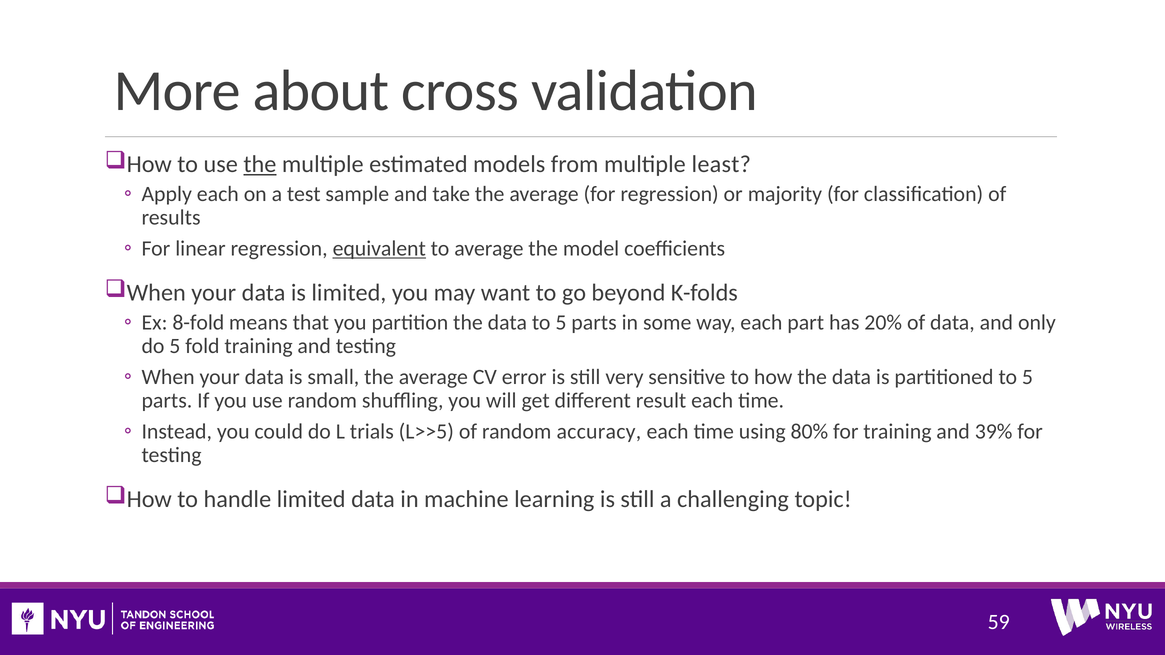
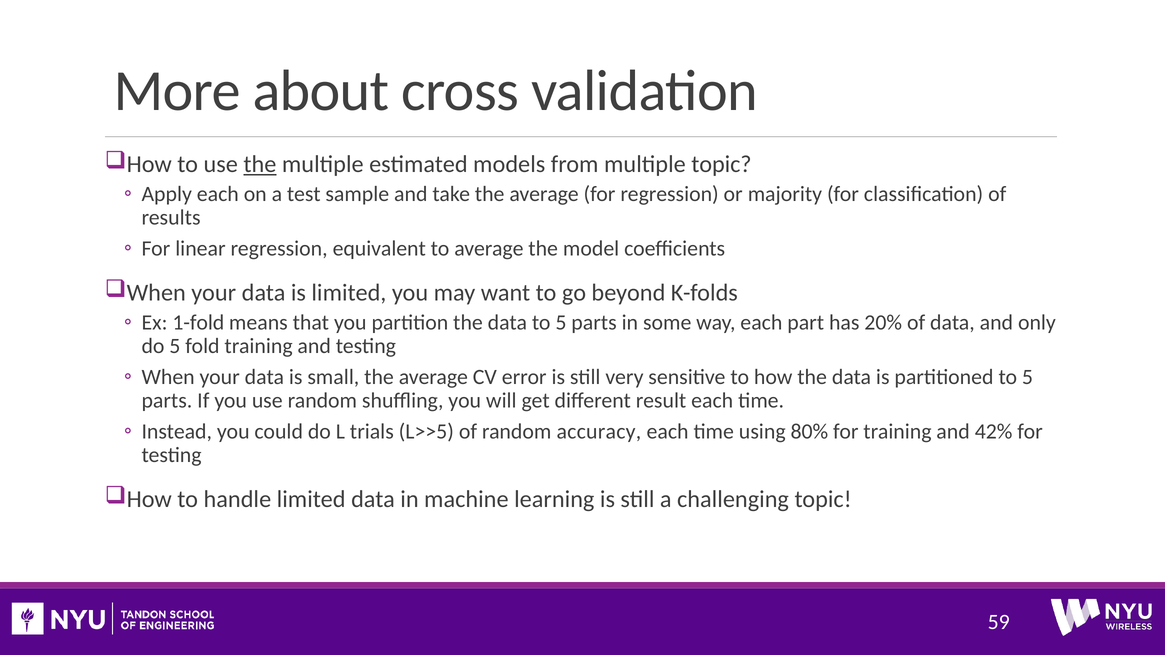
multiple least: least -> topic
equivalent underline: present -> none
8-fold: 8-fold -> 1-fold
39%: 39% -> 42%
